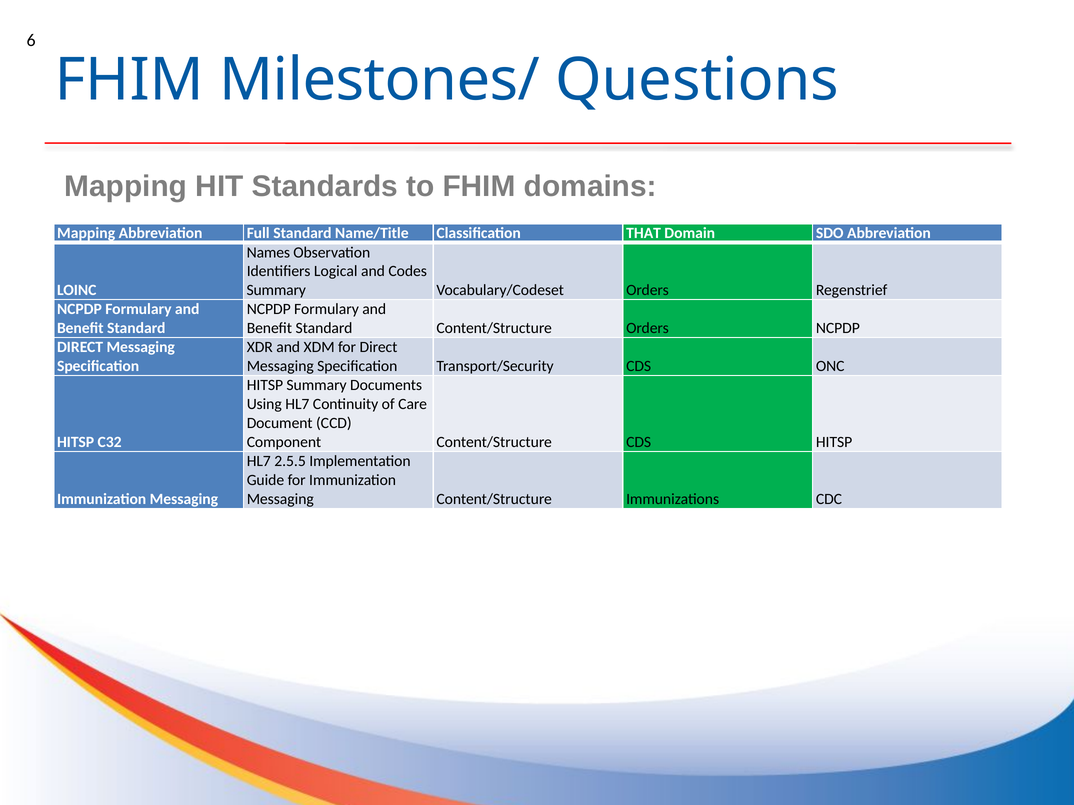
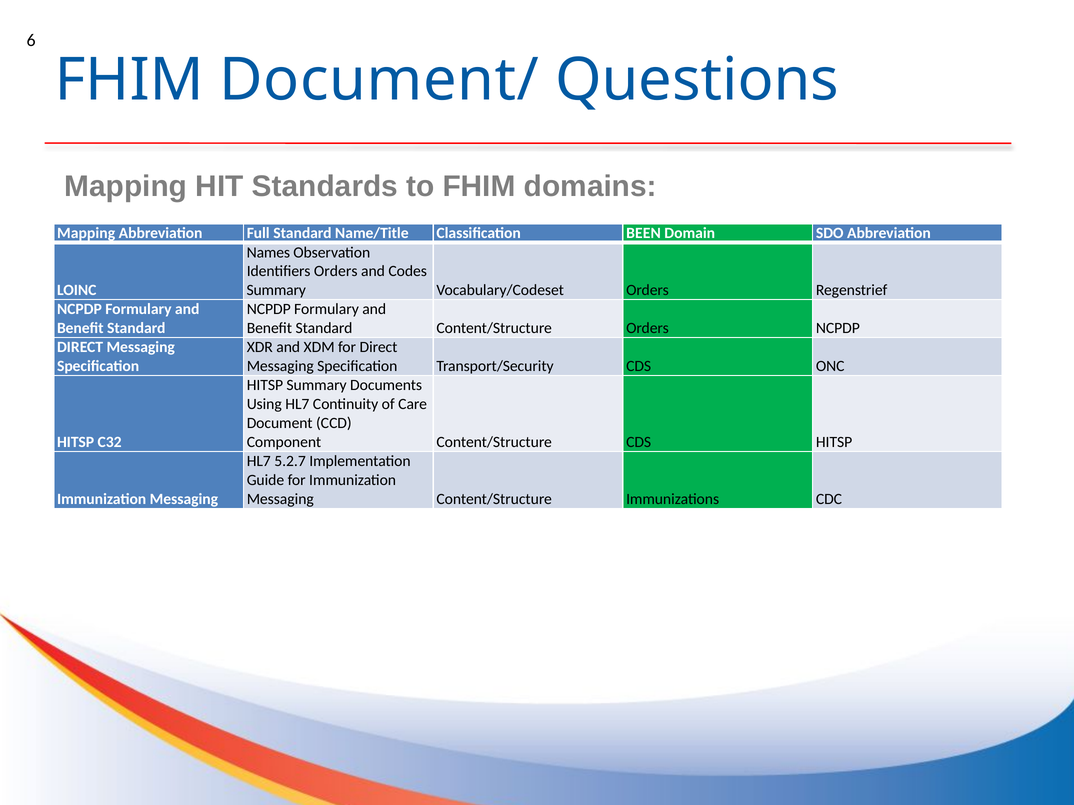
Milestones/: Milestones/ -> Document/
THAT: THAT -> BEEN
Identifiers Logical: Logical -> Orders
2.5.5: 2.5.5 -> 5.2.7
